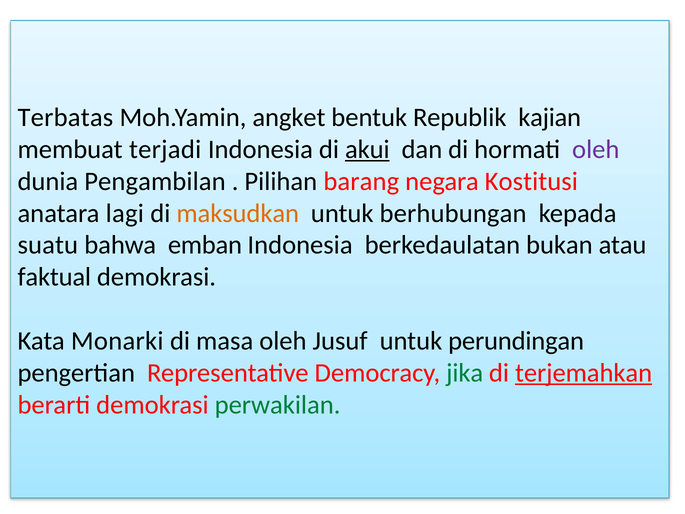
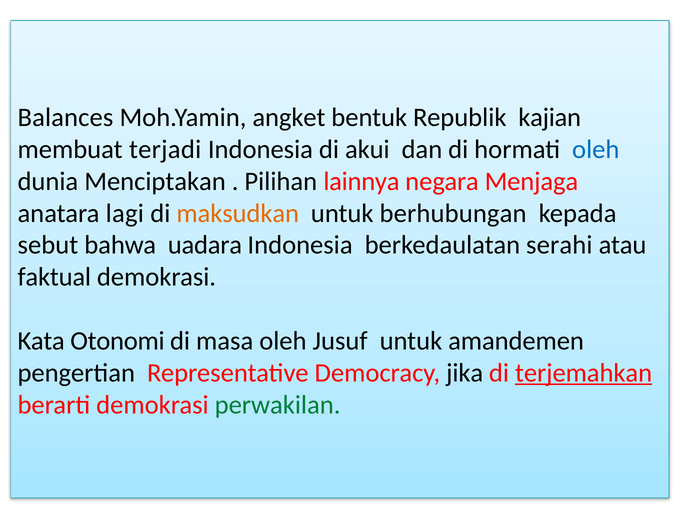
Terbatas: Terbatas -> Balances
akui underline: present -> none
oleh at (596, 149) colour: purple -> blue
Pengambilan: Pengambilan -> Menciptakan
barang: barang -> lainnya
Kostitusi: Kostitusi -> Menjaga
suatu: suatu -> sebut
emban: emban -> uadara
bukan: bukan -> serahi
Monarki: Monarki -> Otonomi
perundingan: perundingan -> amandemen
jika colour: green -> black
